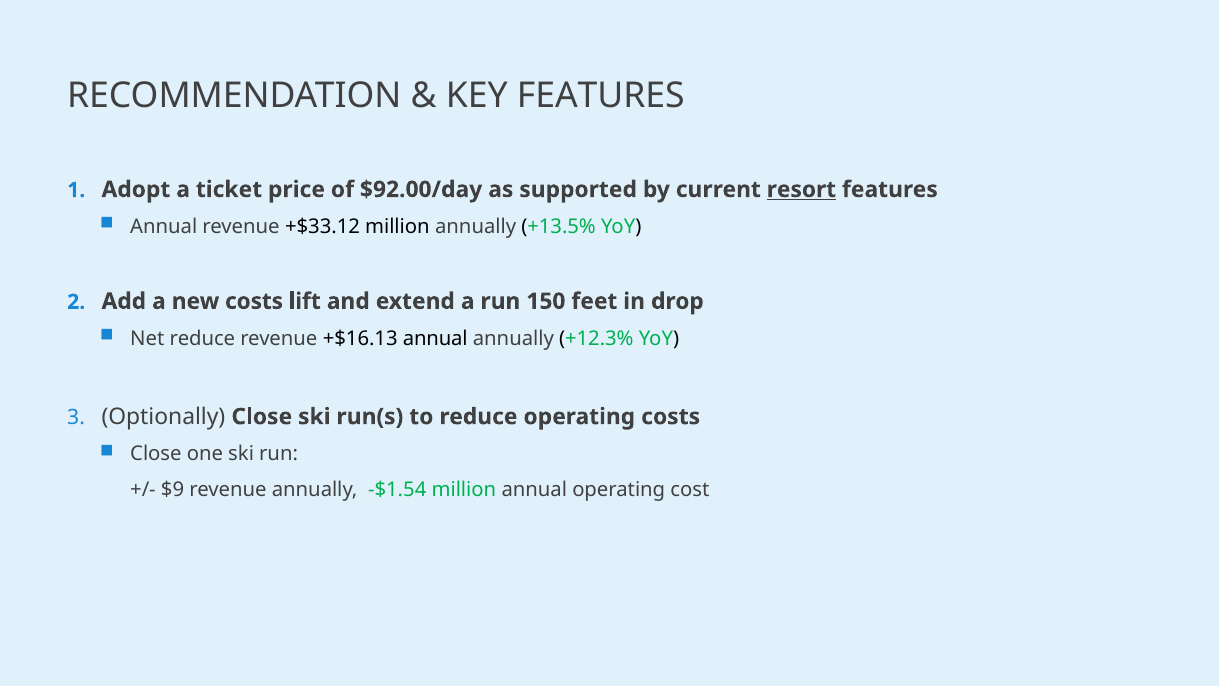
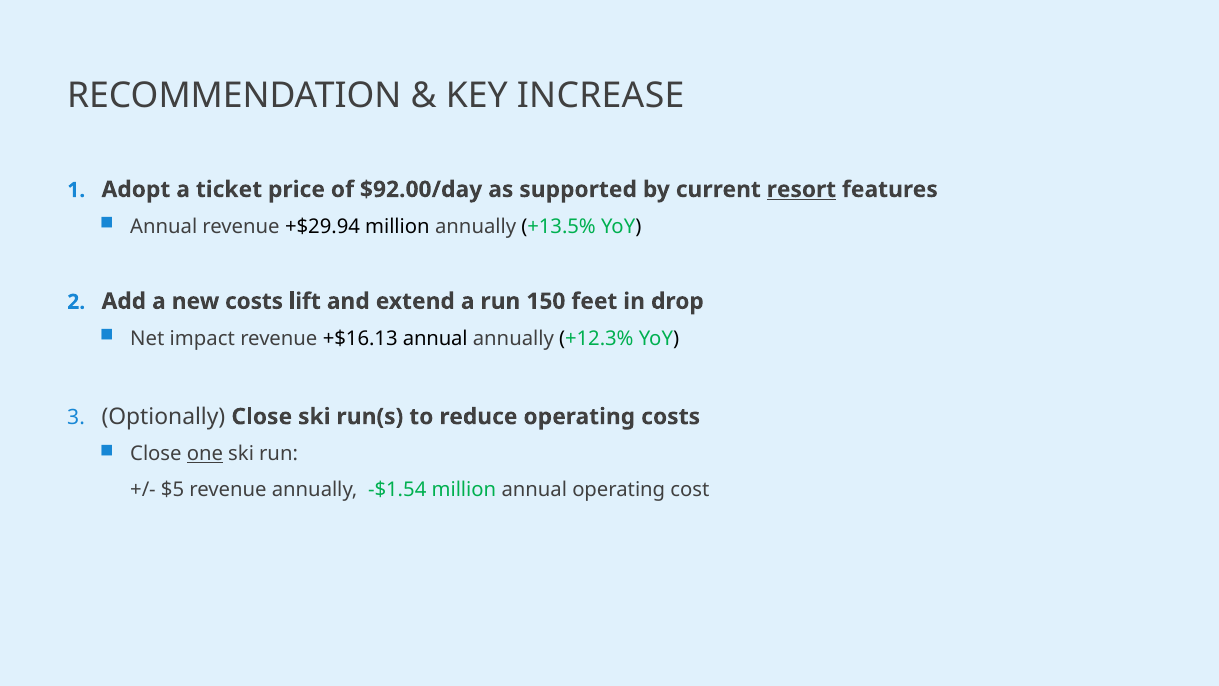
KEY FEATURES: FEATURES -> INCREASE
+$33.12: +$33.12 -> +$29.94
Net reduce: reduce -> impact
one underline: none -> present
$9: $9 -> $5
